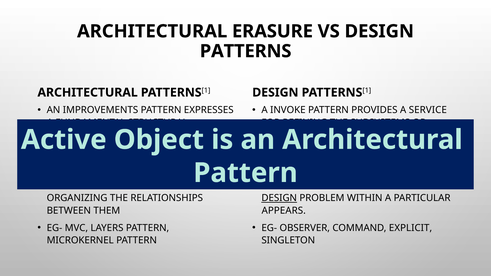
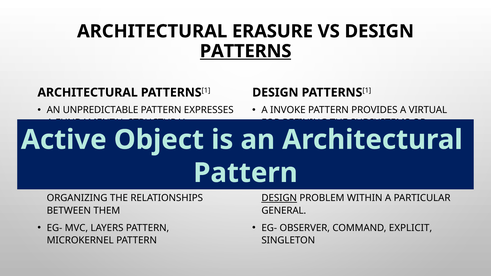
PATTERNS at (246, 51) underline: none -> present
IMPROVEMENTS: IMPROVEMENTS -> UNPREDICTABLE
SERVICE: SERVICE -> VIRTUAL
APPEARS at (284, 211): APPEARS -> GENERAL
